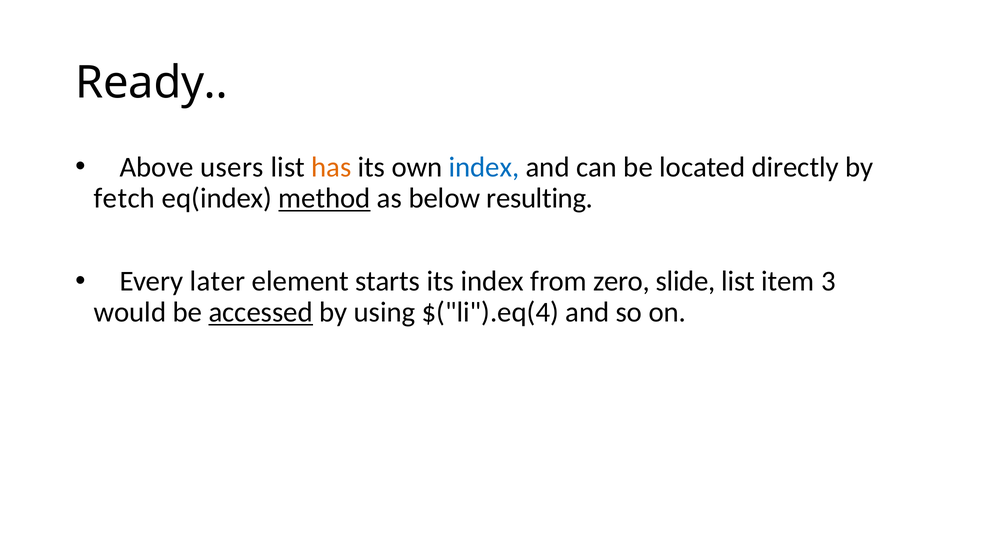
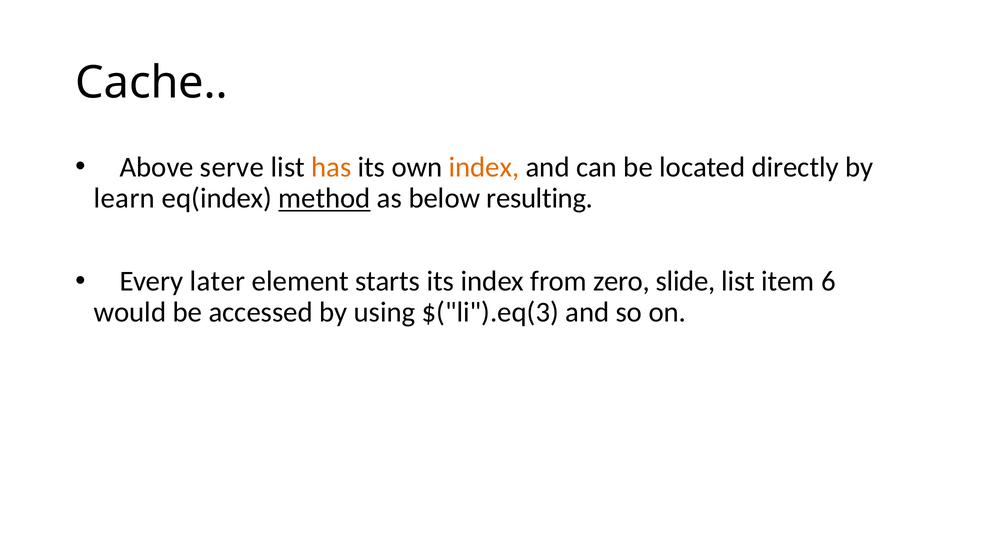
Ready: Ready -> Cache
users: users -> serve
index at (484, 167) colour: blue -> orange
fetch: fetch -> learn
3: 3 -> 6
accessed underline: present -> none
$("li").eq(4: $("li").eq(4 -> $("li").eq(3
